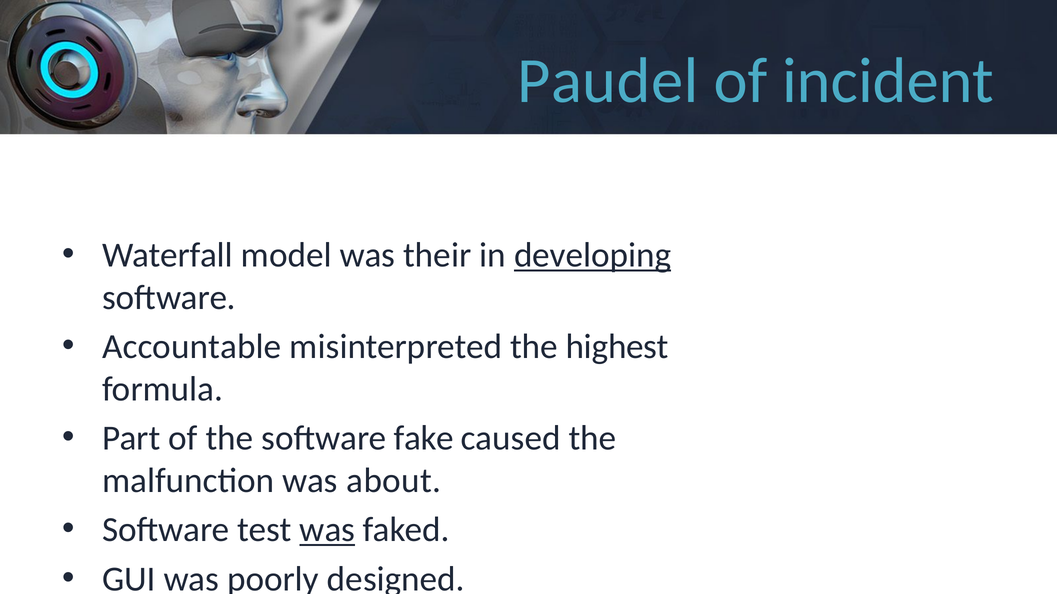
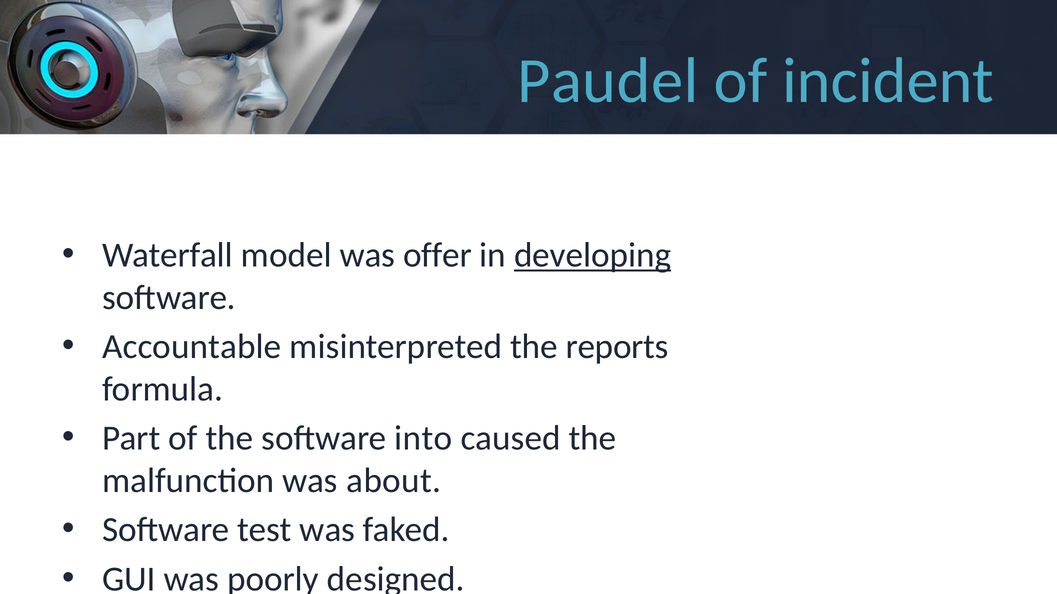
their: their -> offer
highest: highest -> reports
fake: fake -> into
was at (327, 530) underline: present -> none
